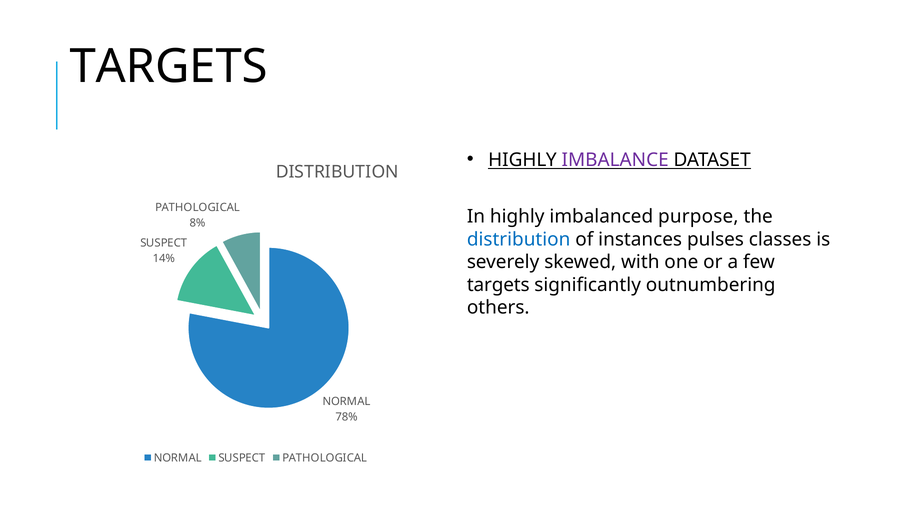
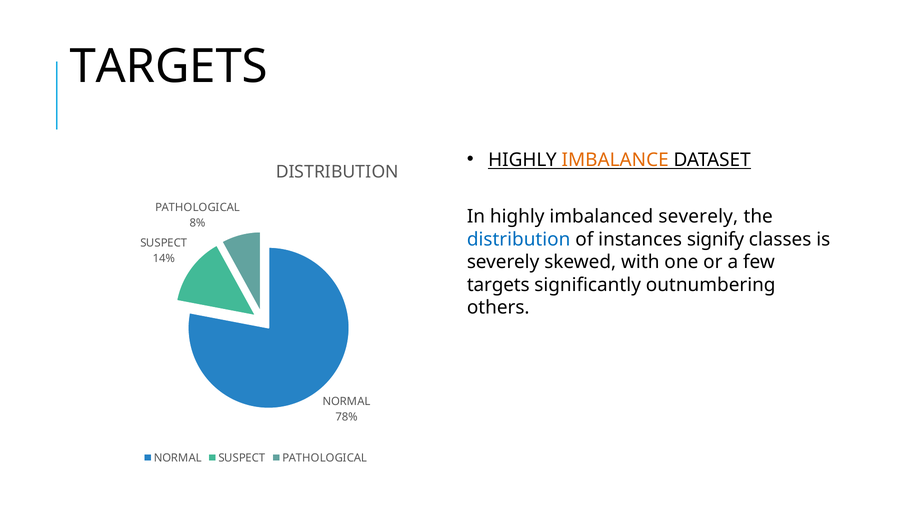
IMBALANCE colour: purple -> orange
imbalanced purpose: purpose -> severely
pulses: pulses -> signify
